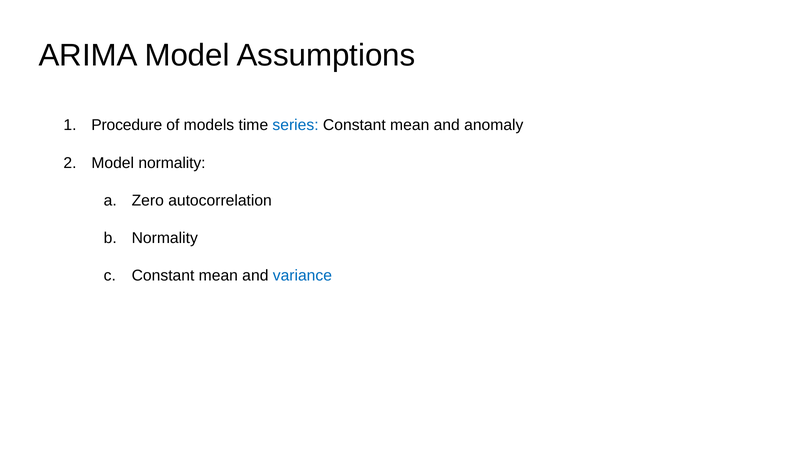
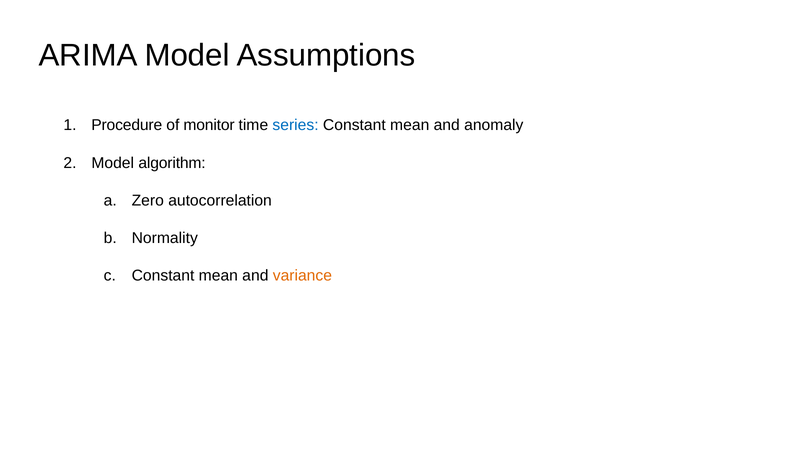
models: models -> monitor
Model normality: normality -> algorithm
variance colour: blue -> orange
